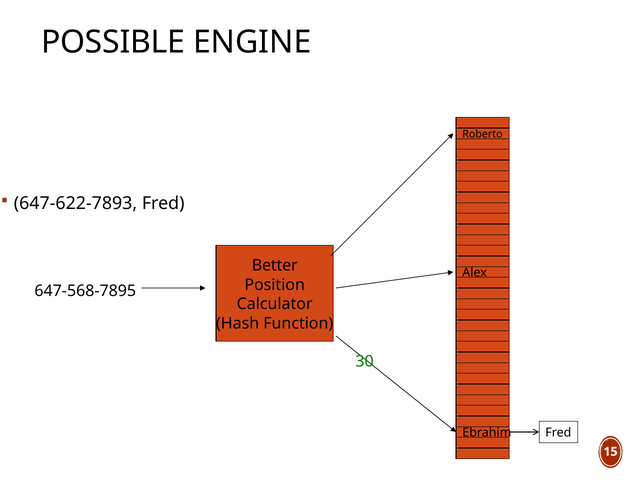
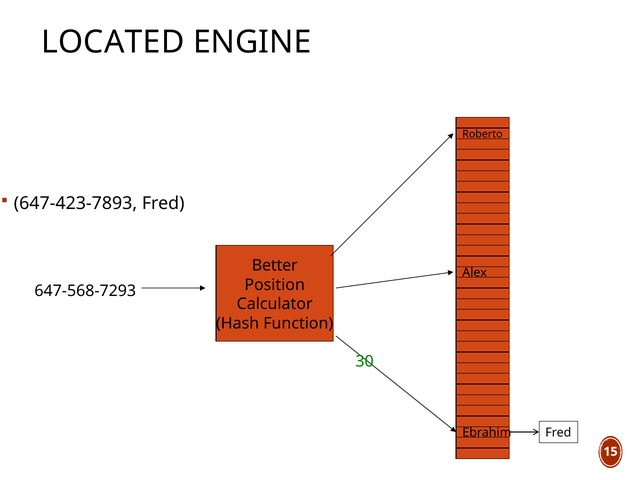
POSSIBLE: POSSIBLE -> LOCATED
647-622-7893: 647-622-7893 -> 647-423-7893
647-568-7895: 647-568-7895 -> 647-568-7293
